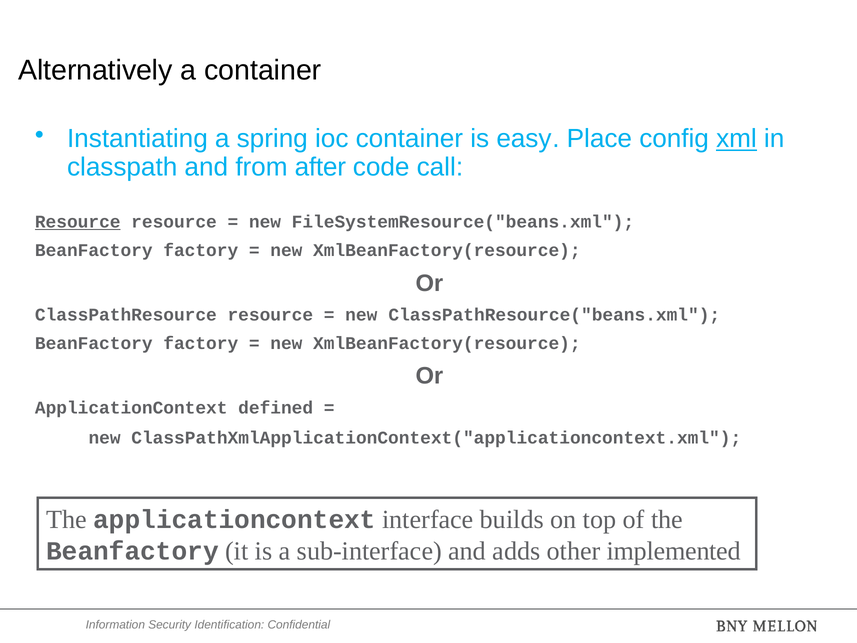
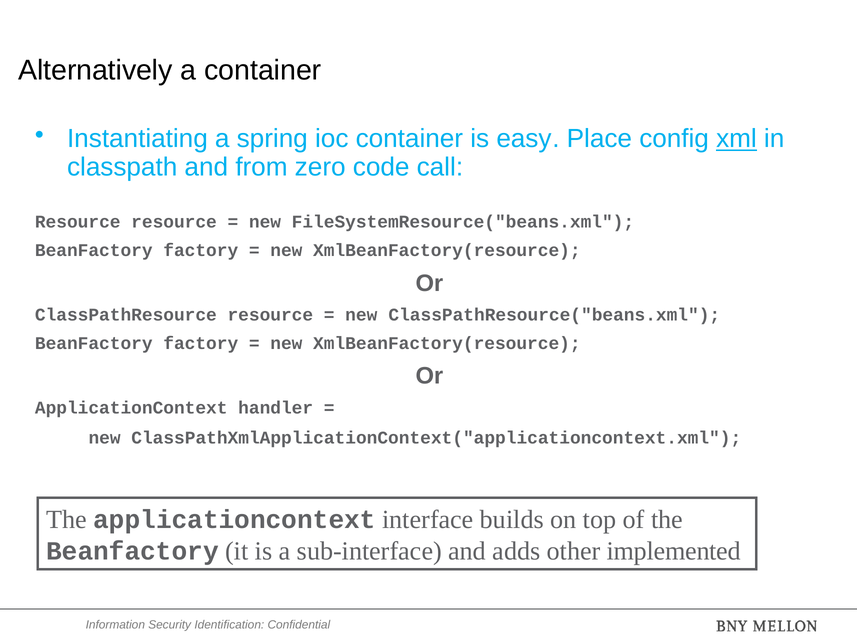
after: after -> zero
Resource at (78, 222) underline: present -> none
defined: defined -> handler
